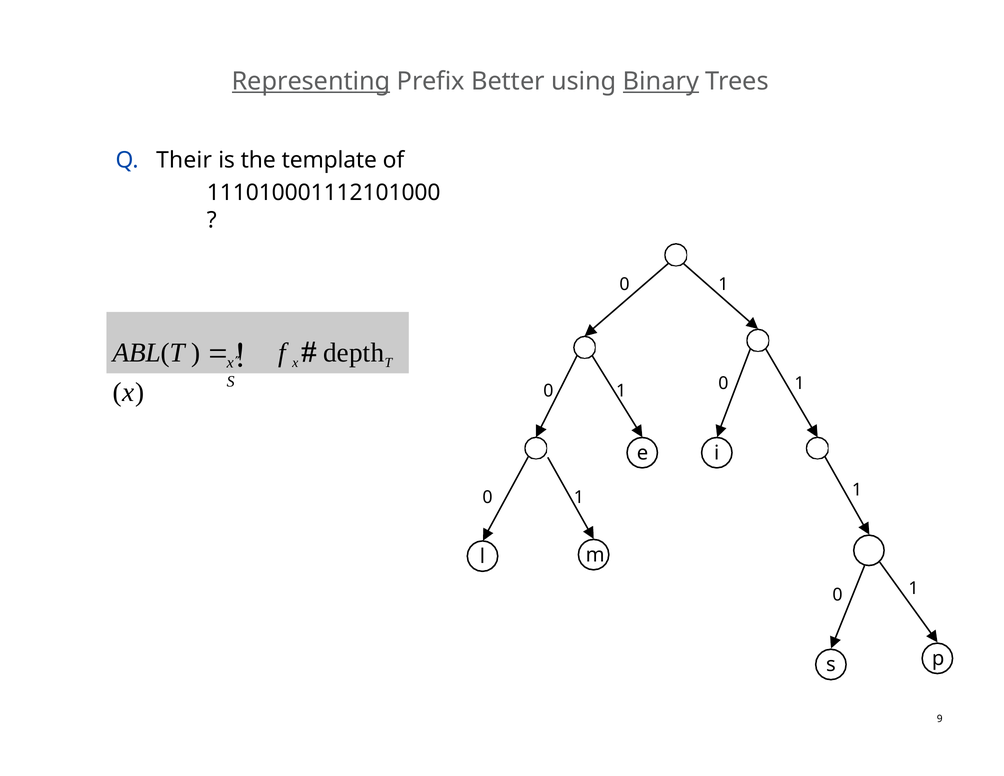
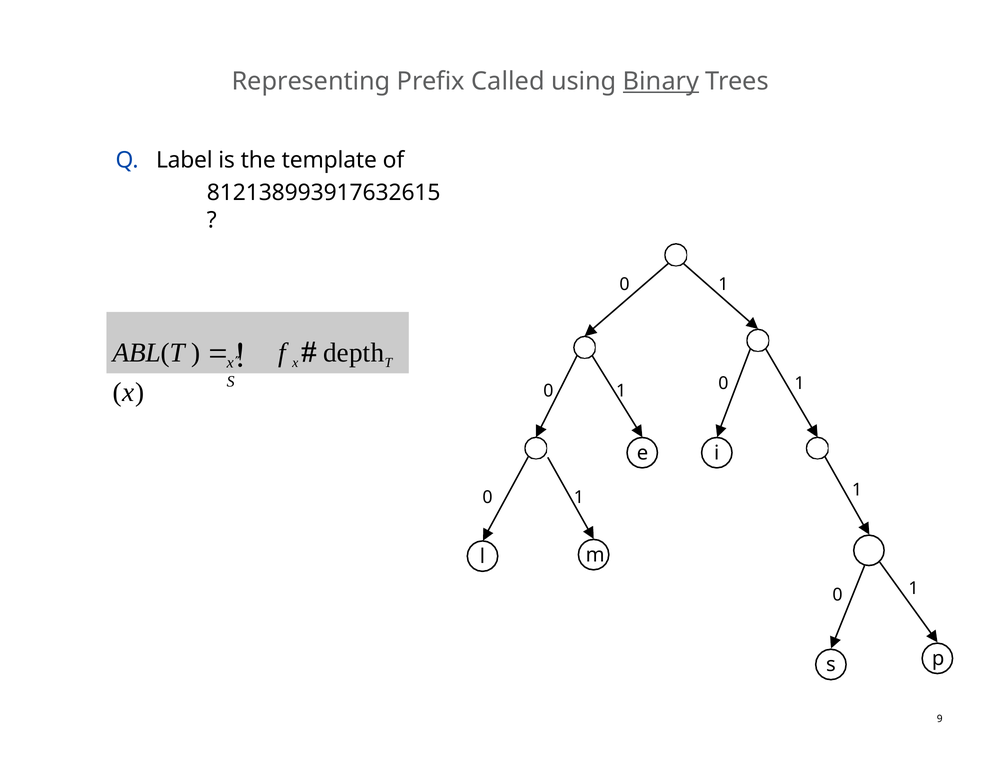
Representing underline: present -> none
Better: Better -> Called
Their: Their -> Label
111010001112101000: 111010001112101000 -> 812138993917632615
